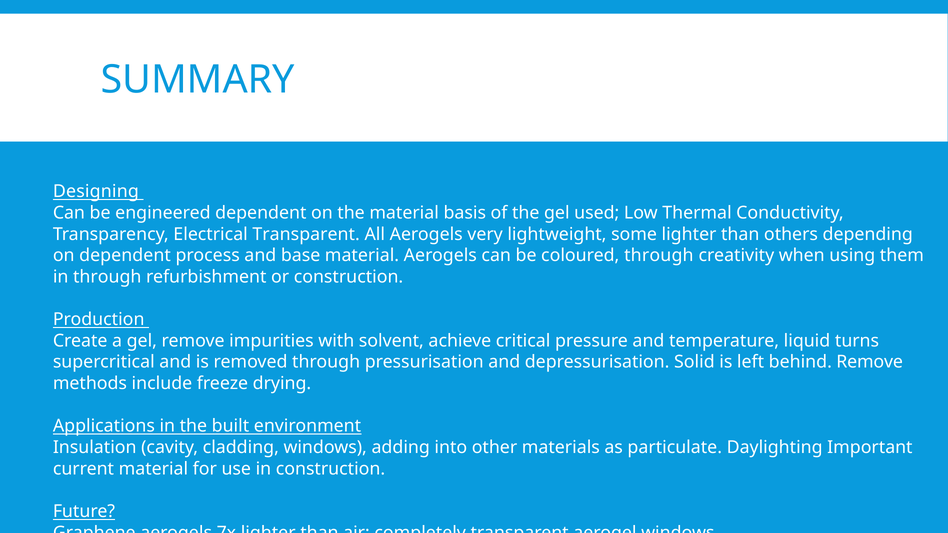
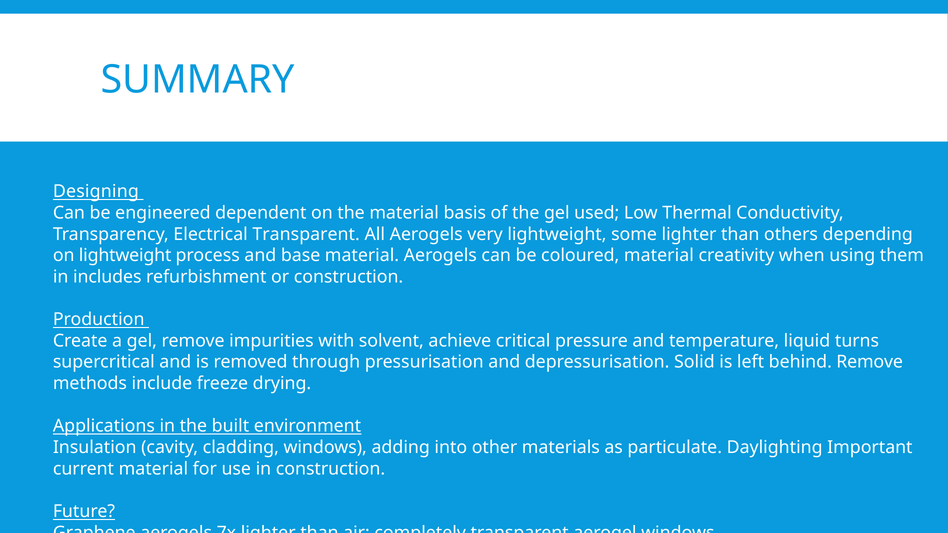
on dependent: dependent -> lightweight
coloured through: through -> material
in through: through -> includes
